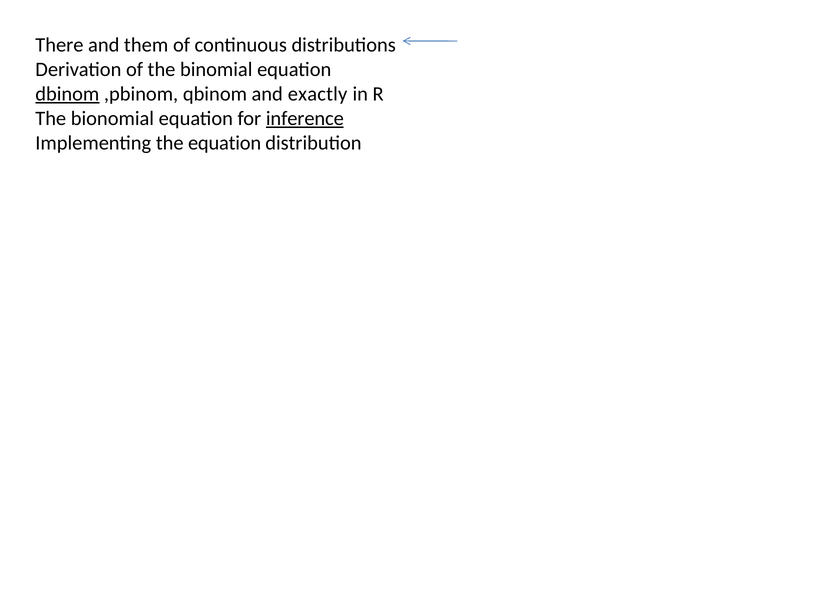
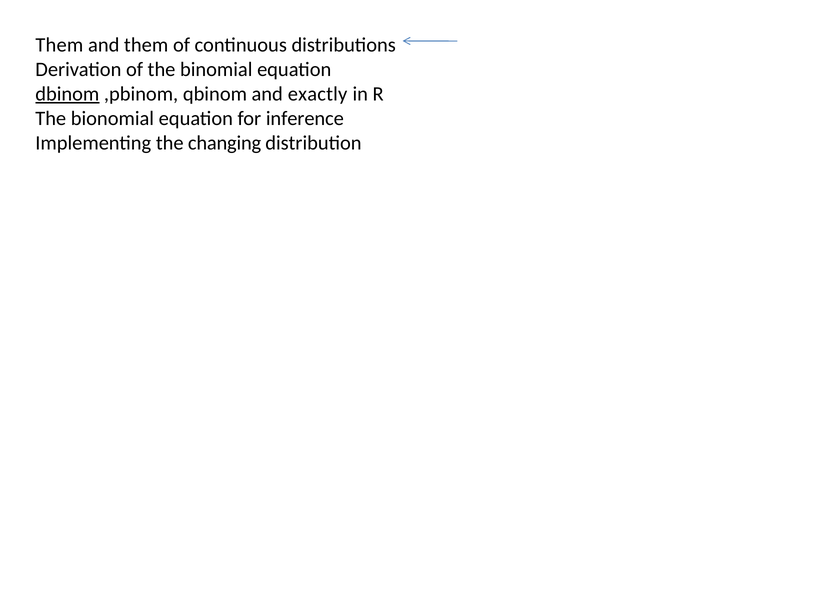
There at (59, 45): There -> Them
inference underline: present -> none
the equation: equation -> changing
